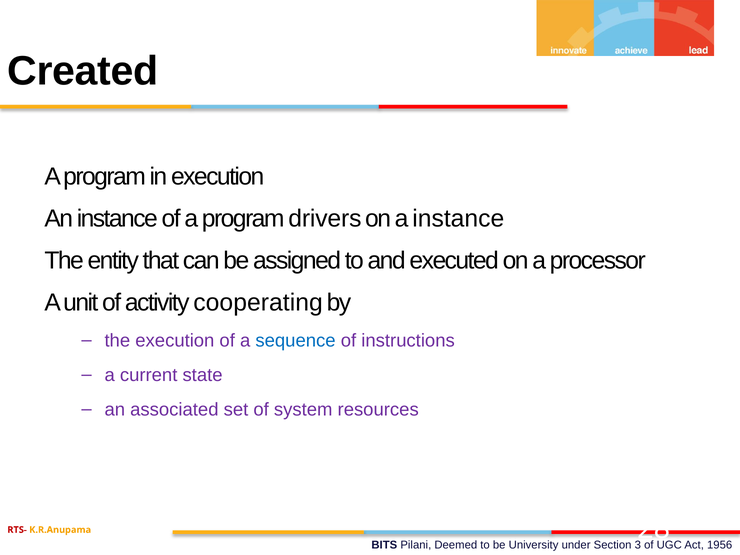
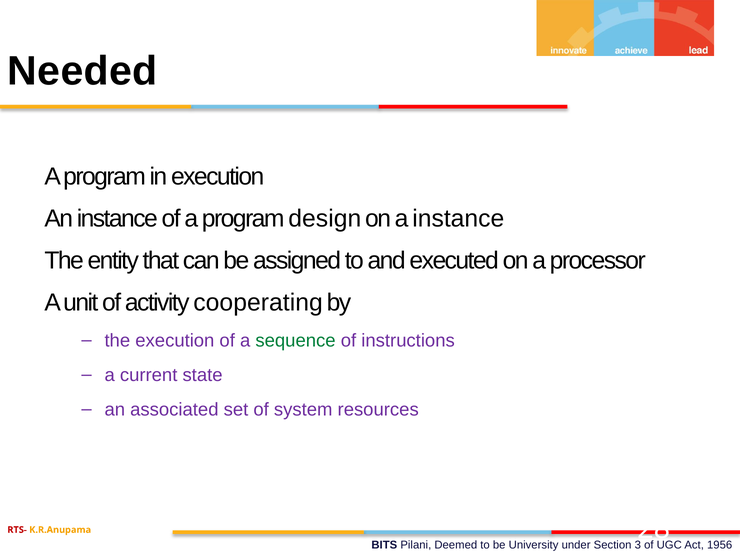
Created: Created -> Needed
drivers: drivers -> design
sequence colour: blue -> green
